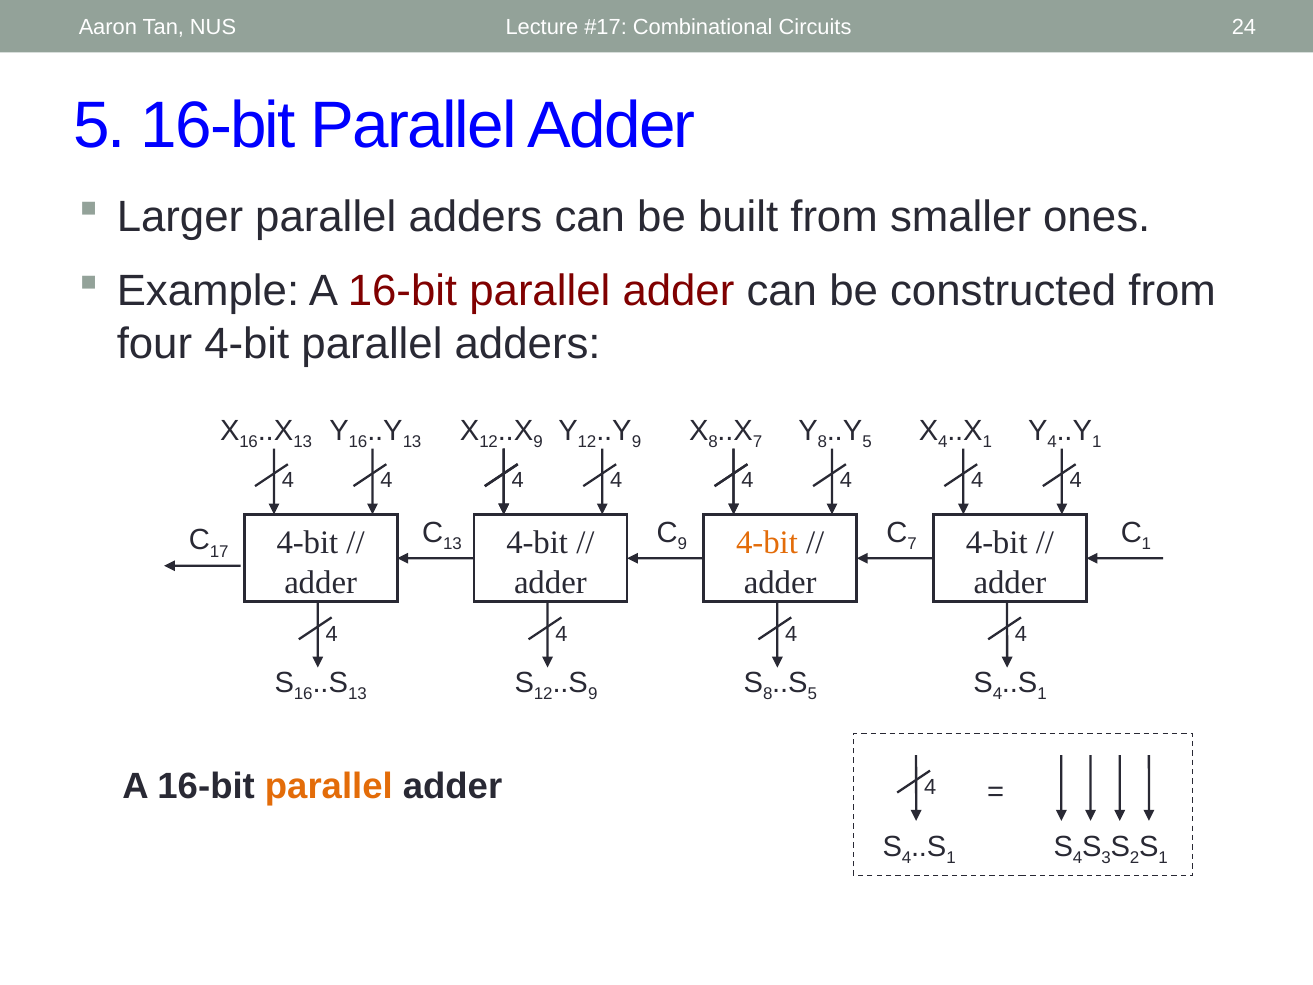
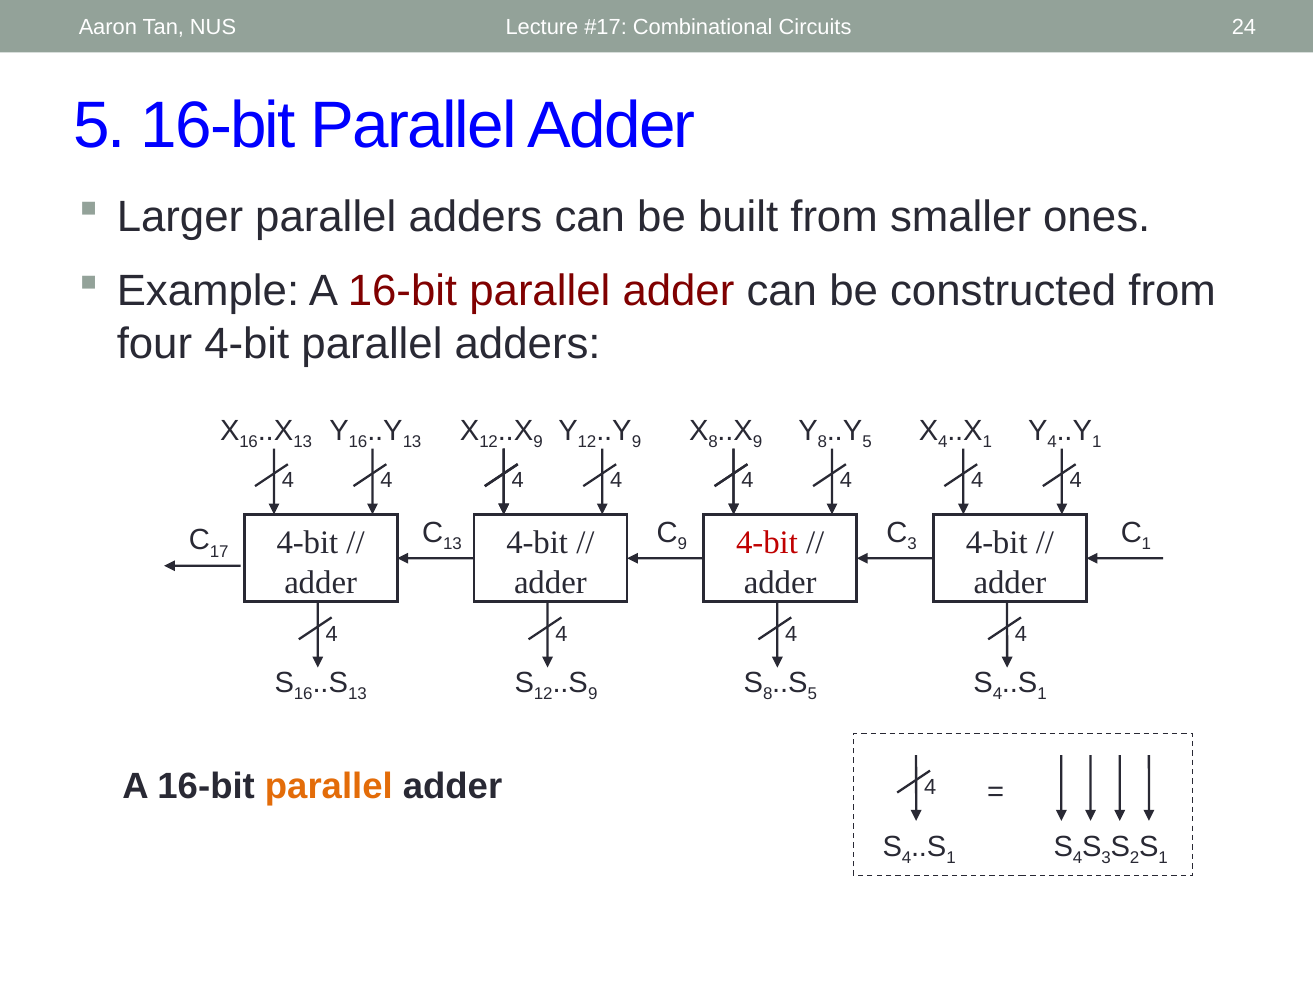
7 at (758, 442): 7 -> 9
7 at (912, 544): 7 -> 3
4-bit at (767, 543) colour: orange -> red
